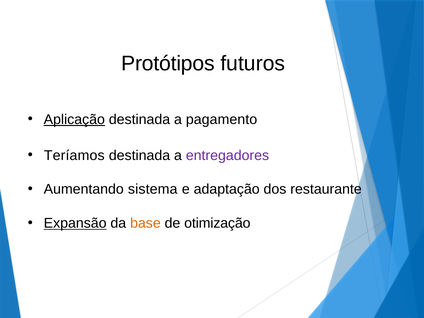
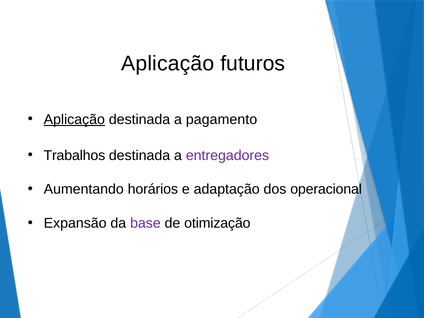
Protótipos at (168, 64): Protótipos -> Aplicação
Teríamos: Teríamos -> Trabalhos
sistema: sistema -> horários
restaurante: restaurante -> operacional
Expansão underline: present -> none
base colour: orange -> purple
